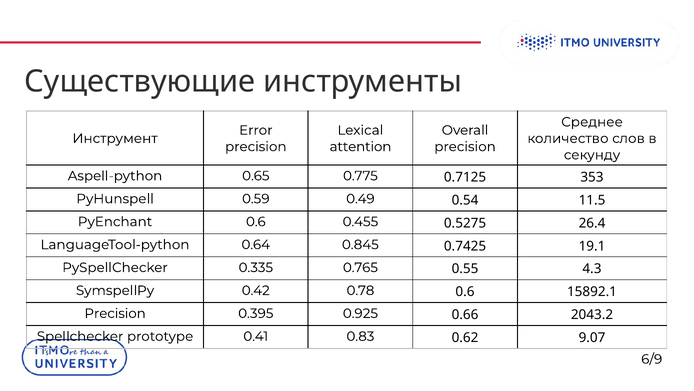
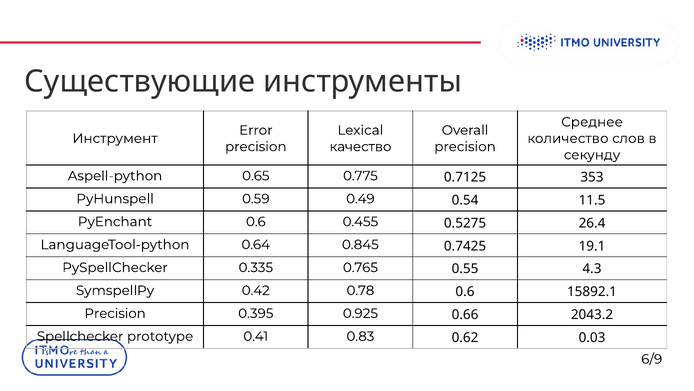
attention: attention -> качество
9.07: 9.07 -> 0.03
